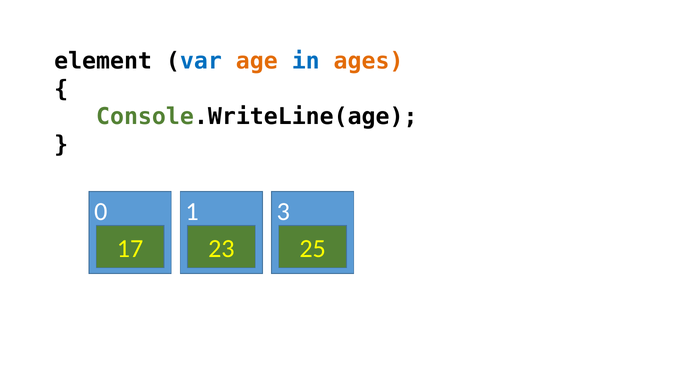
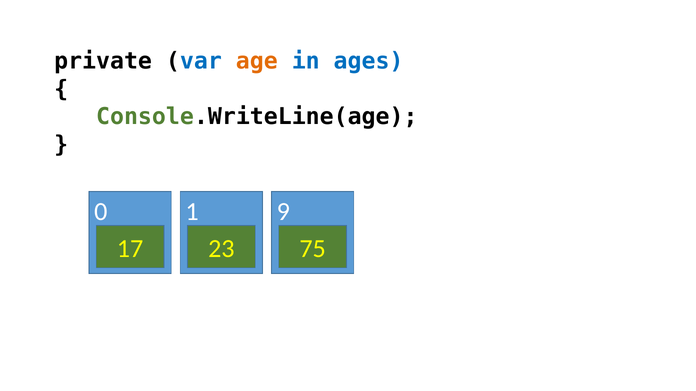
element: element -> private
ages colour: orange -> blue
3: 3 -> 9
25: 25 -> 75
